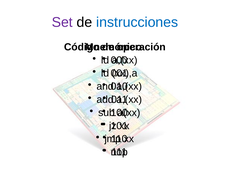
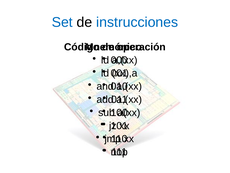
Set colour: purple -> blue
